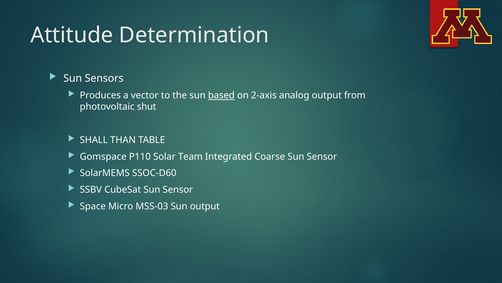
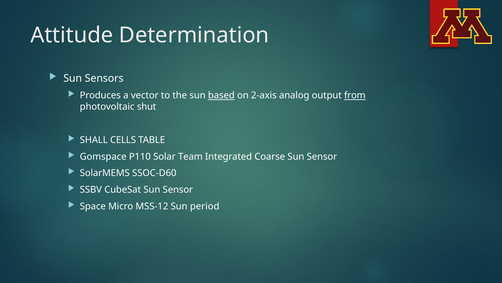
from underline: none -> present
THAN: THAN -> CELLS
MSS-03: MSS-03 -> MSS-12
Sun output: output -> period
